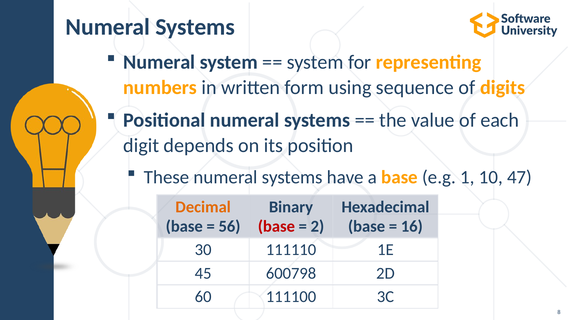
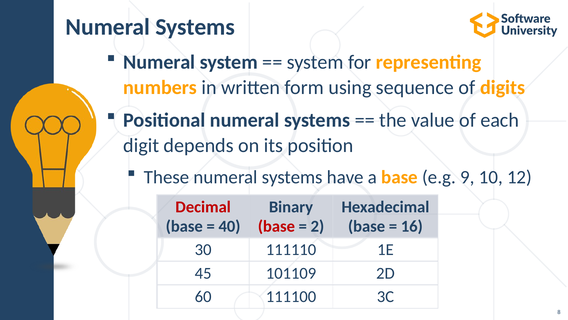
1: 1 -> 9
47: 47 -> 12
Decimal colour: orange -> red
56: 56 -> 40
600798: 600798 -> 101109
